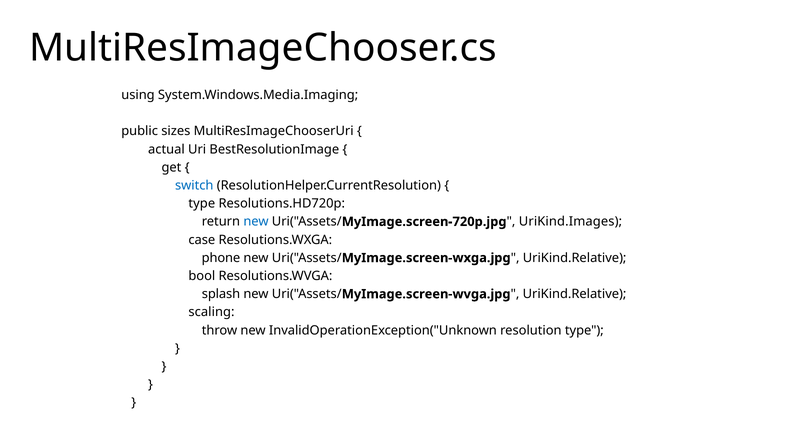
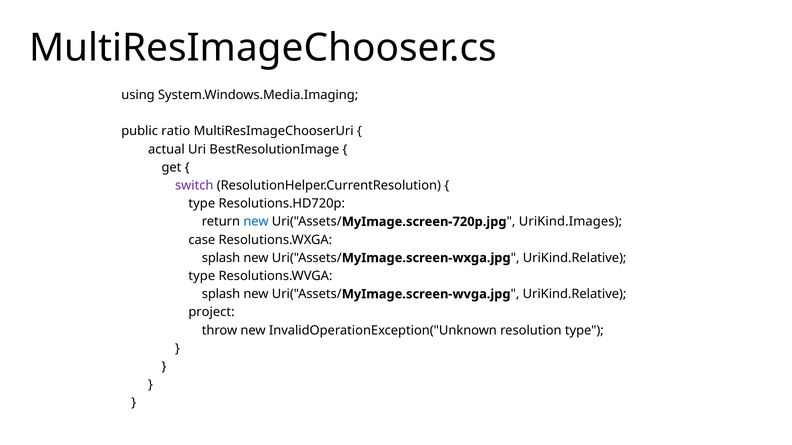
sizes: sizes -> ratio
switch colour: blue -> purple
phone at (221, 258): phone -> splash
bool at (202, 276): bool -> type
scaling: scaling -> project
